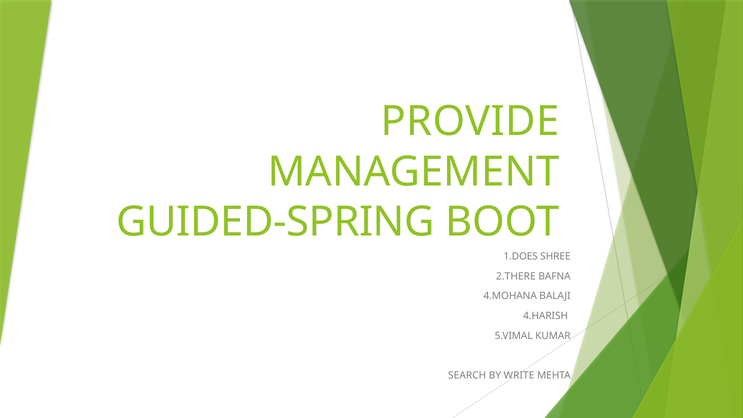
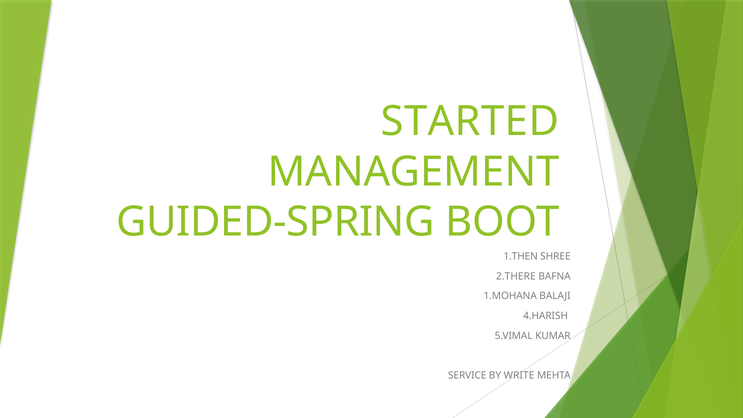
PROVIDE: PROVIDE -> STARTED
1.DOES: 1.DOES -> 1.THEN
4.MOHANA: 4.MOHANA -> 1.MOHANA
SEARCH: SEARCH -> SERVICE
